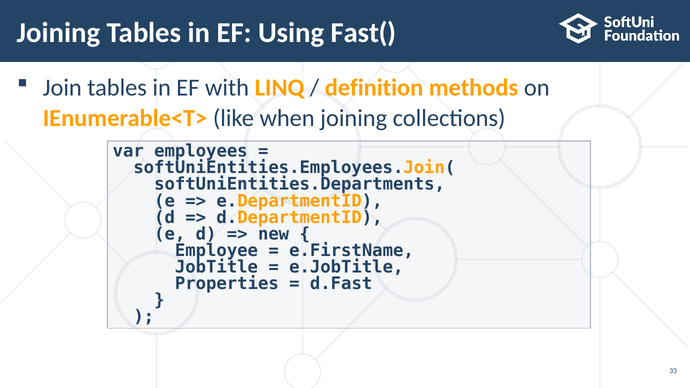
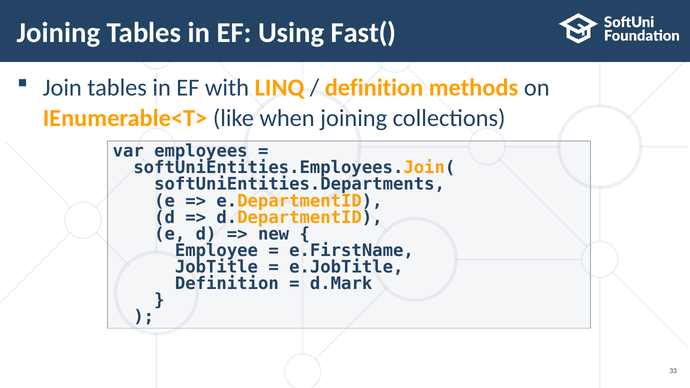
Properties at (227, 284): Properties -> Definition
d.Fast: d.Fast -> d.Mark
